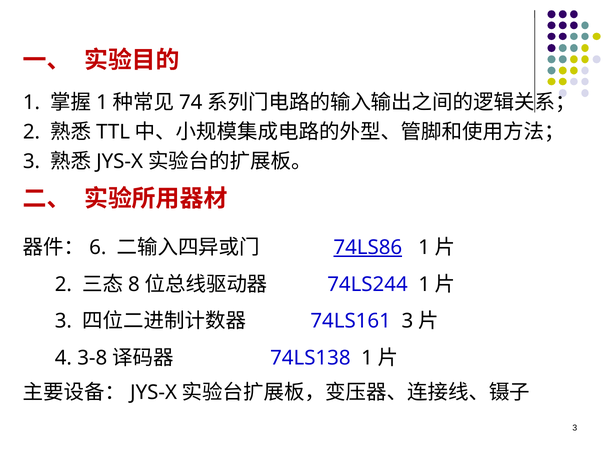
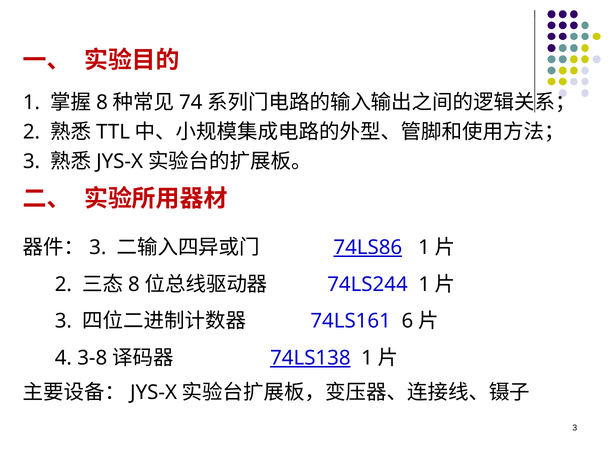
1 at (102, 102): 1 -> 8
6 at (98, 248): 6 -> 3
74LS161 3: 3 -> 6
74LS138 underline: none -> present
